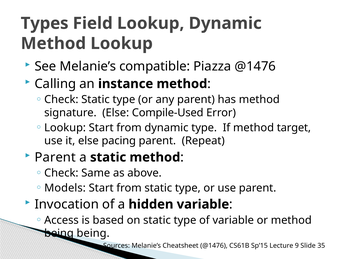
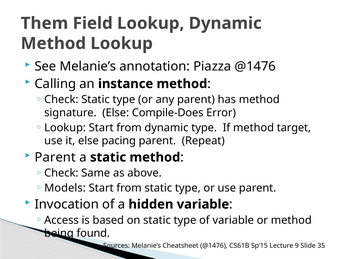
Types: Types -> Them
compatible: compatible -> annotation
Compile-Used: Compile-Used -> Compile-Does
being being: being -> found
